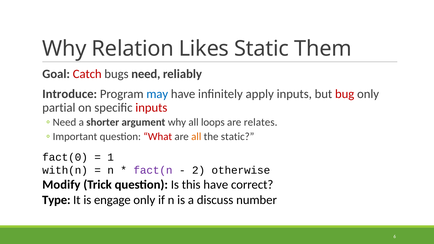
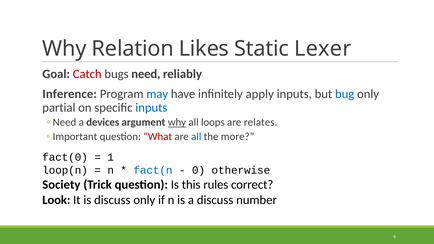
Them: Them -> Lexer
Introduce: Introduce -> Inference
bug colour: red -> blue
inputs at (151, 108) colour: red -> blue
shorter: shorter -> devices
why at (177, 122) underline: none -> present
all at (196, 137) colour: orange -> blue
the static: static -> more
with(n: with(n -> loop(n
fact(n colour: purple -> blue
2: 2 -> 0
Modify: Modify -> Society
this have: have -> rules
Type: Type -> Look
is engage: engage -> discuss
